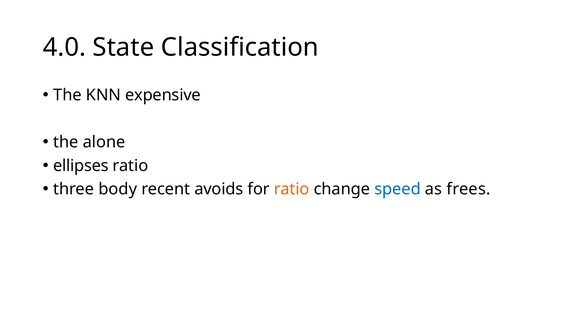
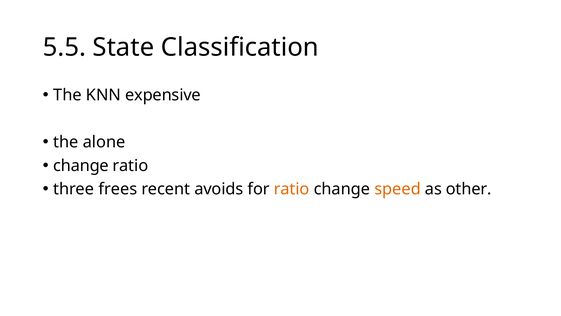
4.0: 4.0 -> 5.5
ellipses at (81, 165): ellipses -> change
body: body -> frees
speed colour: blue -> orange
frees: frees -> other
